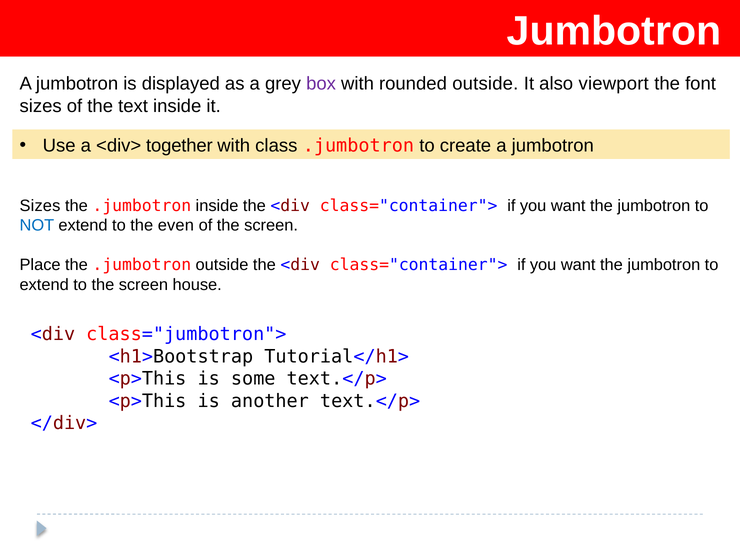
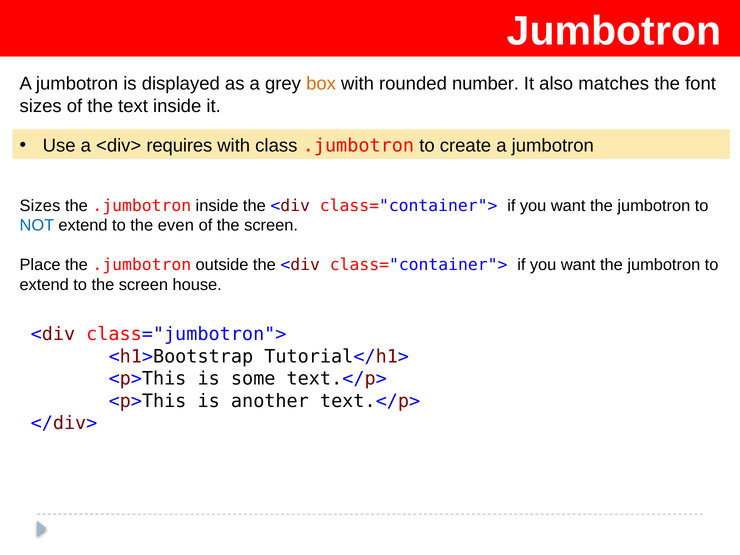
box colour: purple -> orange
rounded outside: outside -> number
viewport: viewport -> matches
together: together -> requires
